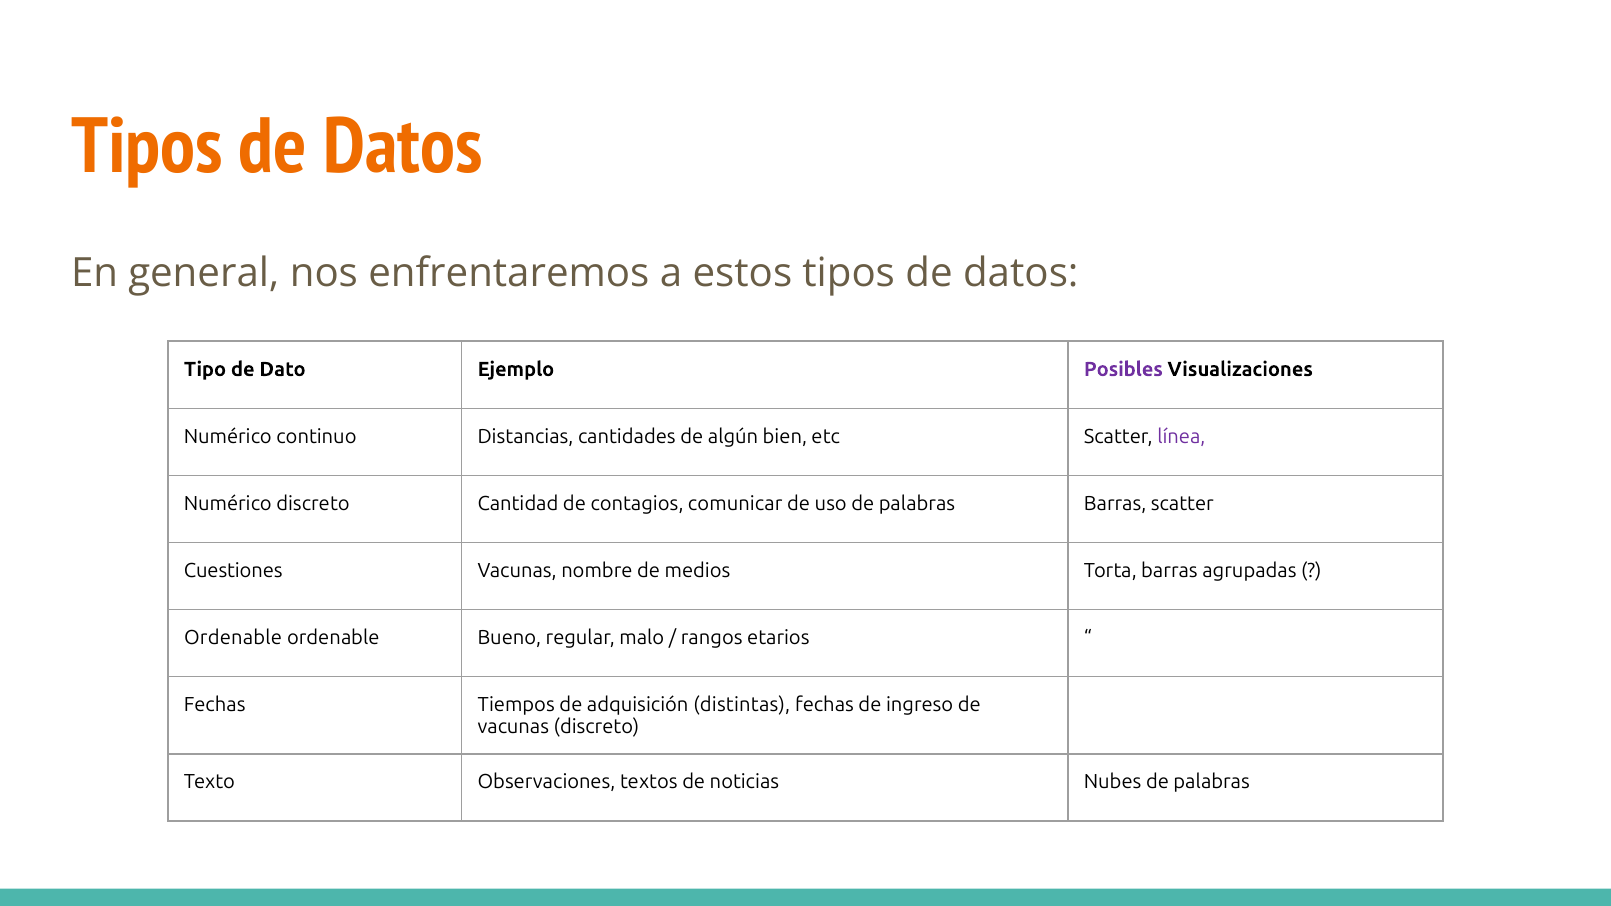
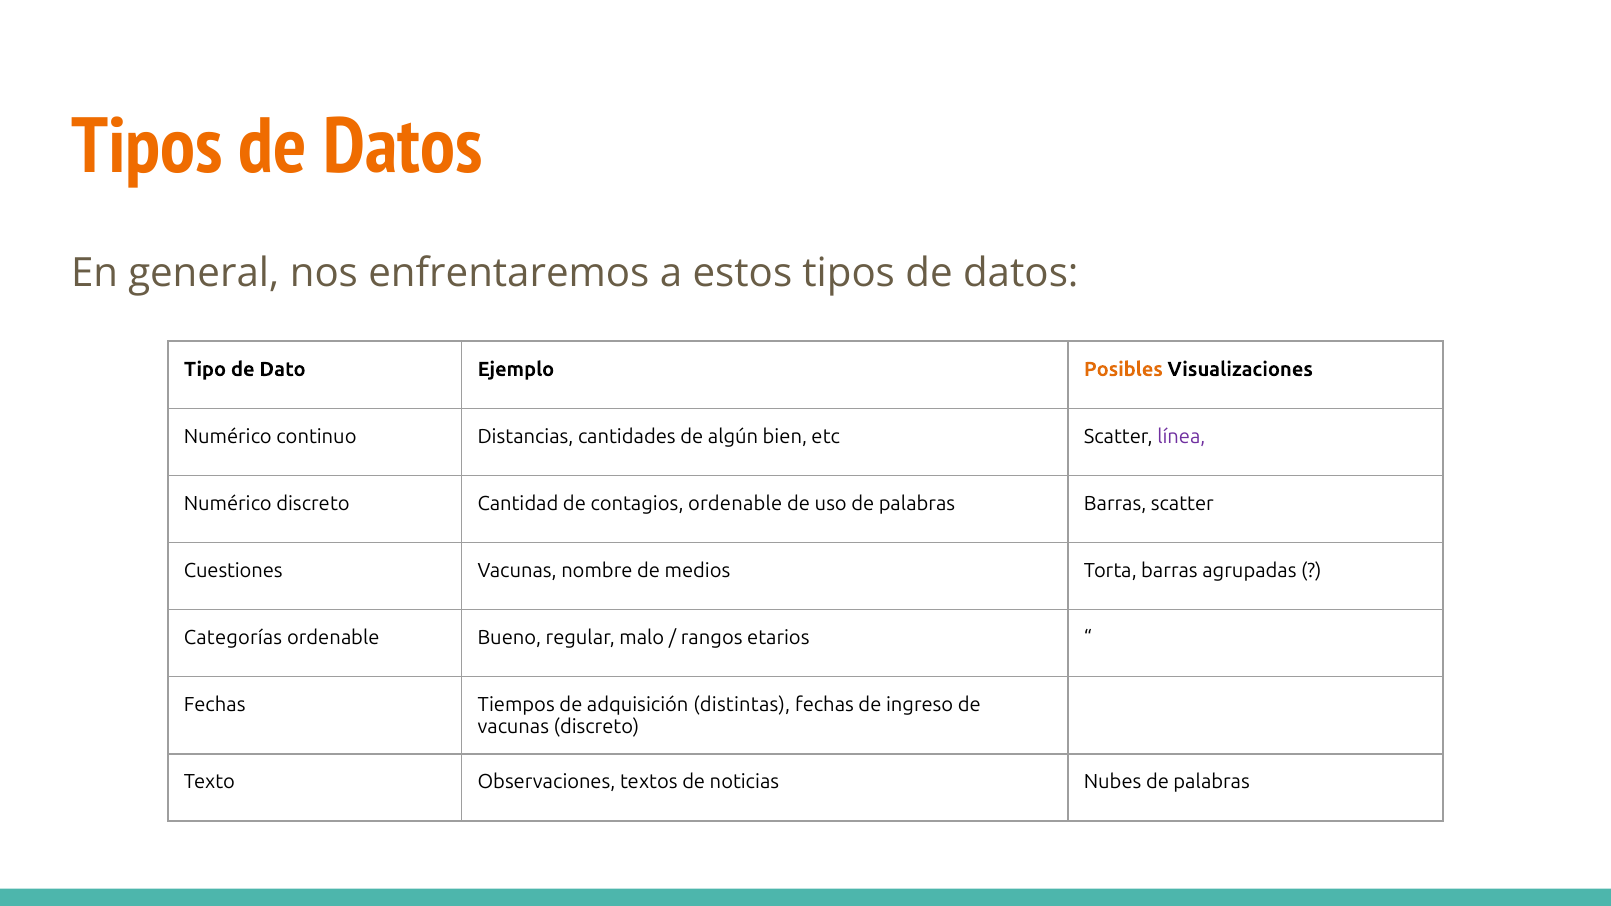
Posibles colour: purple -> orange
contagios comunicar: comunicar -> ordenable
Ordenable at (233, 638): Ordenable -> Categorías
